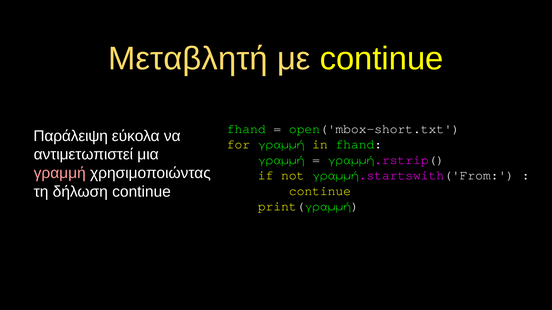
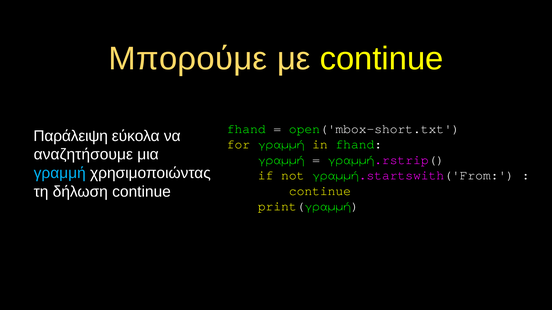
Μεταβλητή: Μεταβλητή -> Μπορούμε
αντιμετωπιστεί: αντιμετωπιστεί -> αναζητήσουμε
γραμμή colour: pink -> light blue
